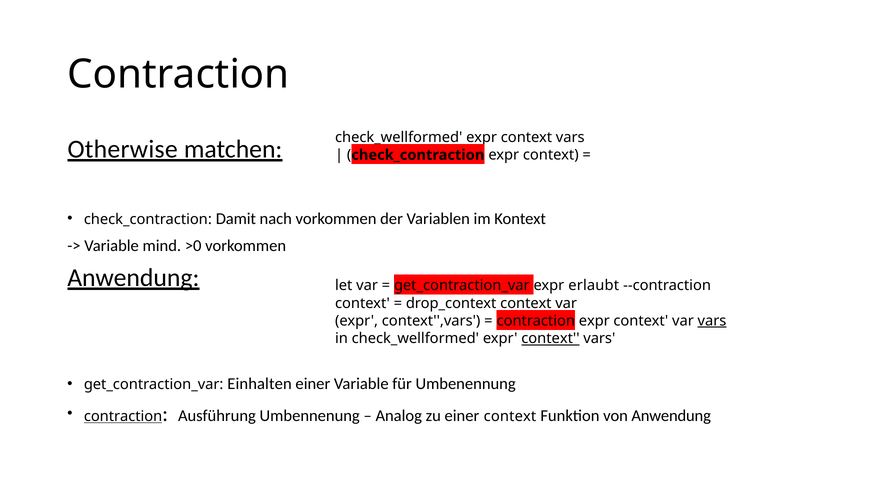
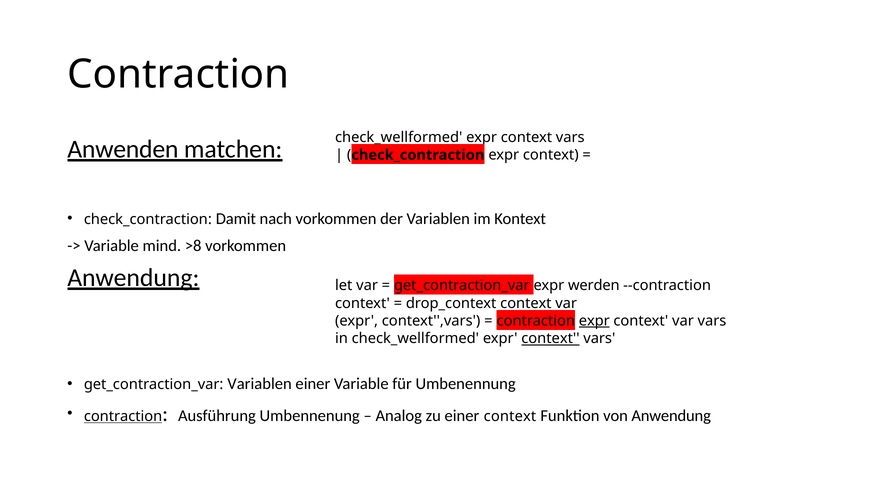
Otherwise: Otherwise -> Anwenden
>0: >0 -> >8
erlaubt: erlaubt -> werden
expr at (594, 321) underline: none -> present
vars at (712, 321) underline: present -> none
get_contraction_var Einhalten: Einhalten -> Variablen
